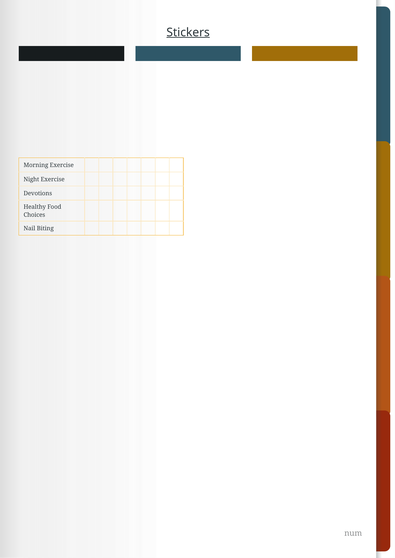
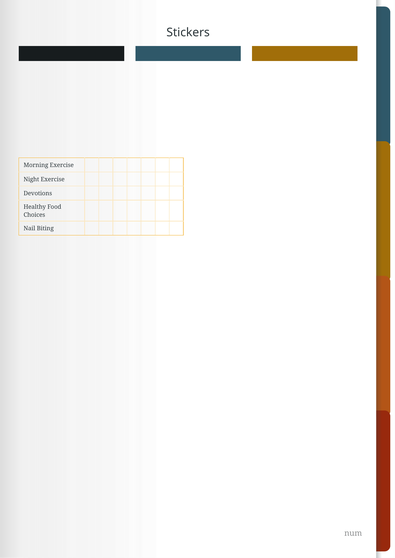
Stickers underline: present -> none
